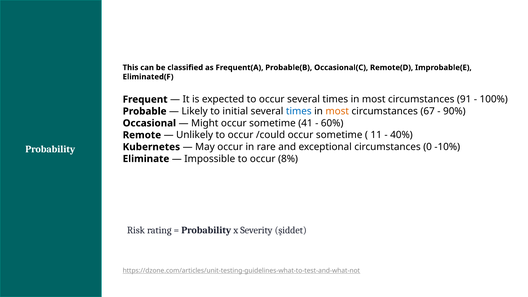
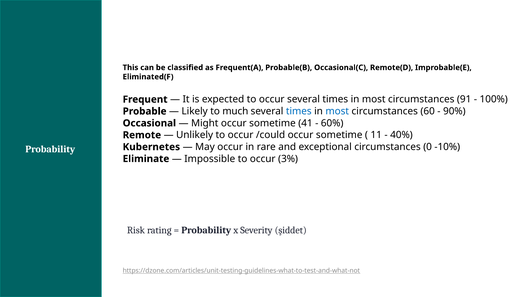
initial: initial -> much
most at (337, 111) colour: orange -> blue
67: 67 -> 60
8%: 8% -> 3%
